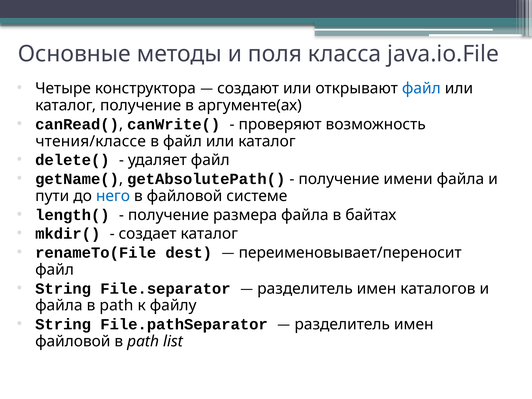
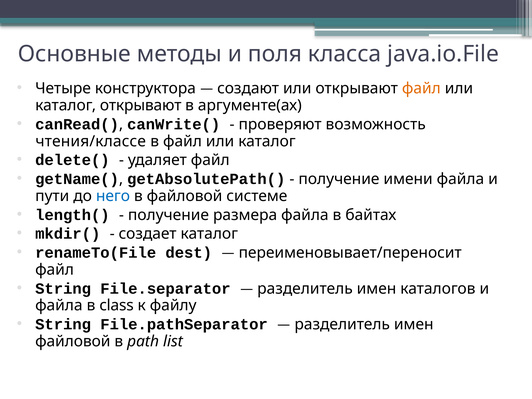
файл at (421, 89) colour: blue -> orange
каталог получение: получение -> открывают
файла в path: path -> class
